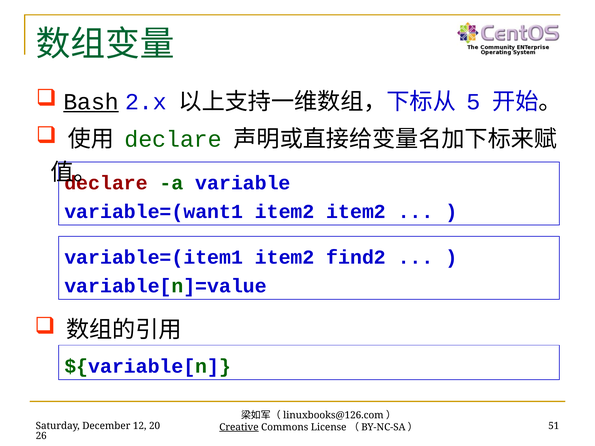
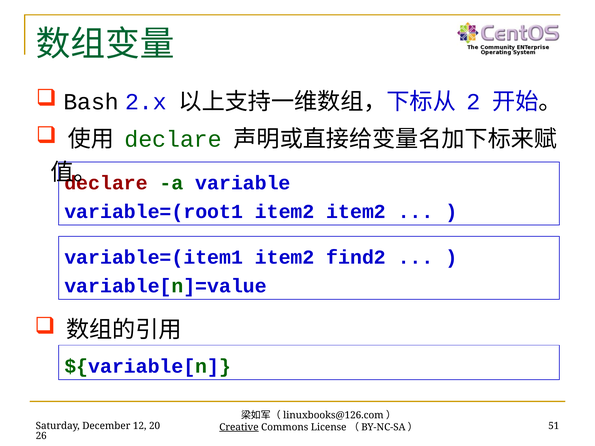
Bash underline: present -> none
5: 5 -> 2
variable=(want1: variable=(want1 -> variable=(root1
